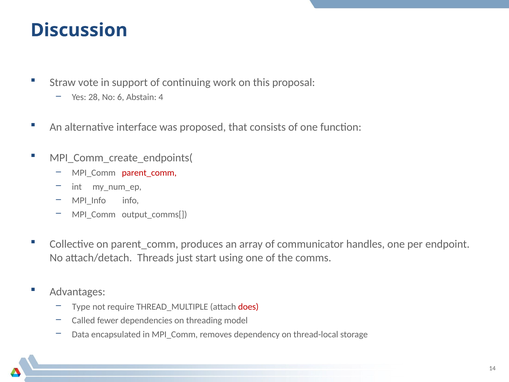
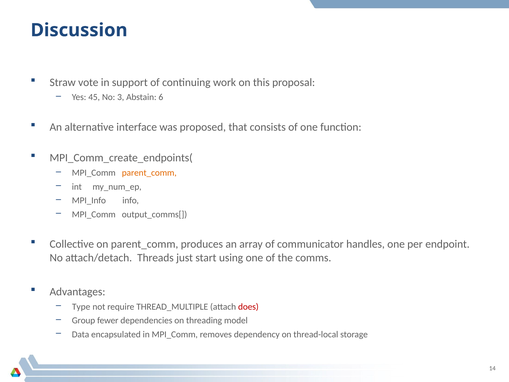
28: 28 -> 45
6: 6 -> 3
4: 4 -> 6
parent_comm at (149, 173) colour: red -> orange
Called: Called -> Group
